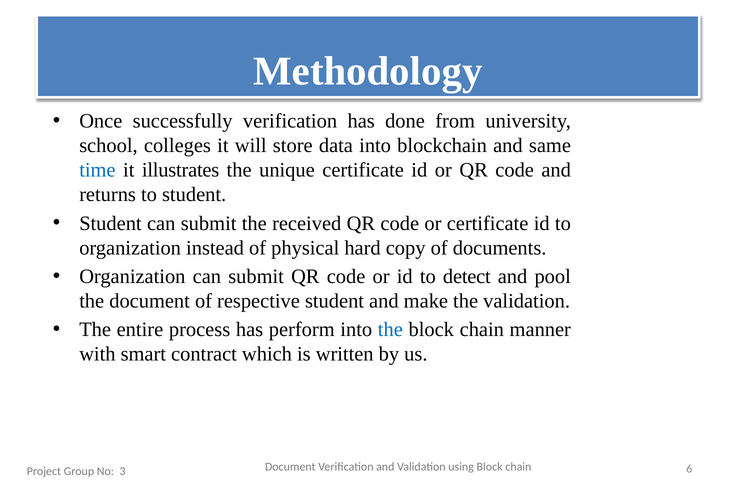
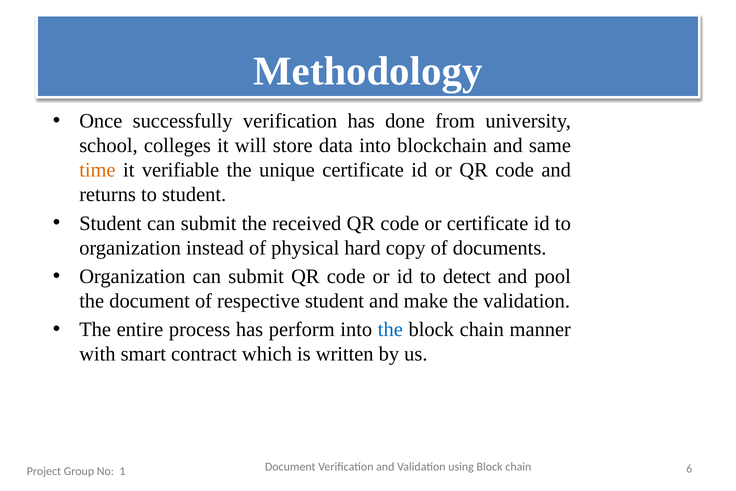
time colour: blue -> orange
illustrates: illustrates -> verifiable
3: 3 -> 1
